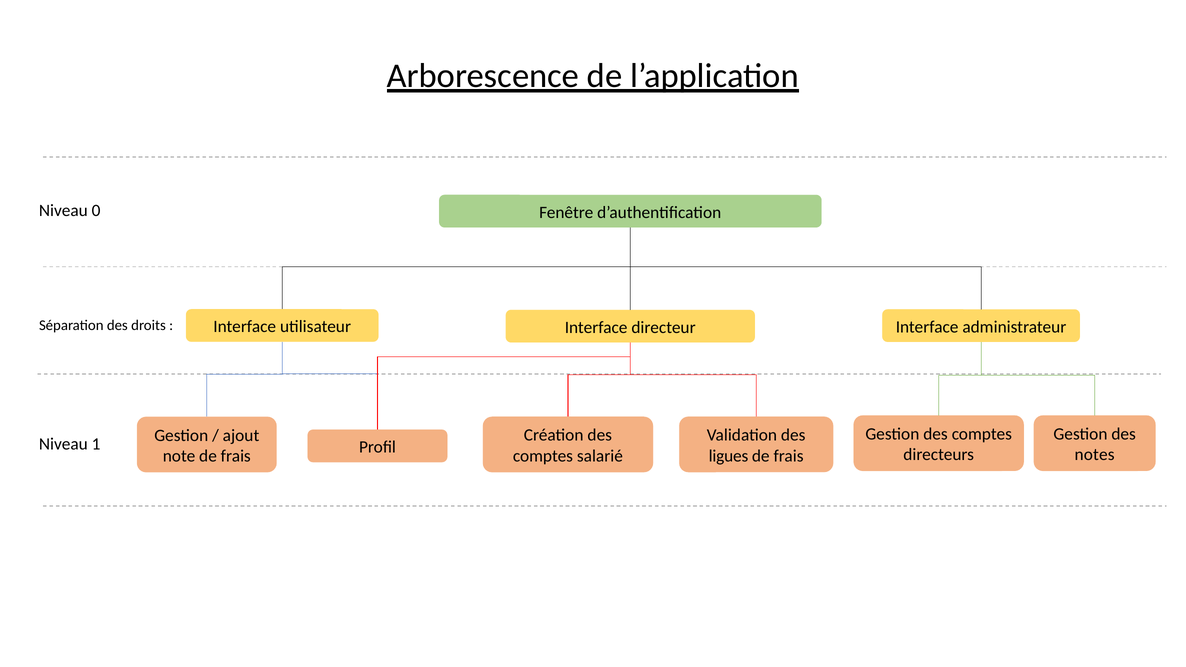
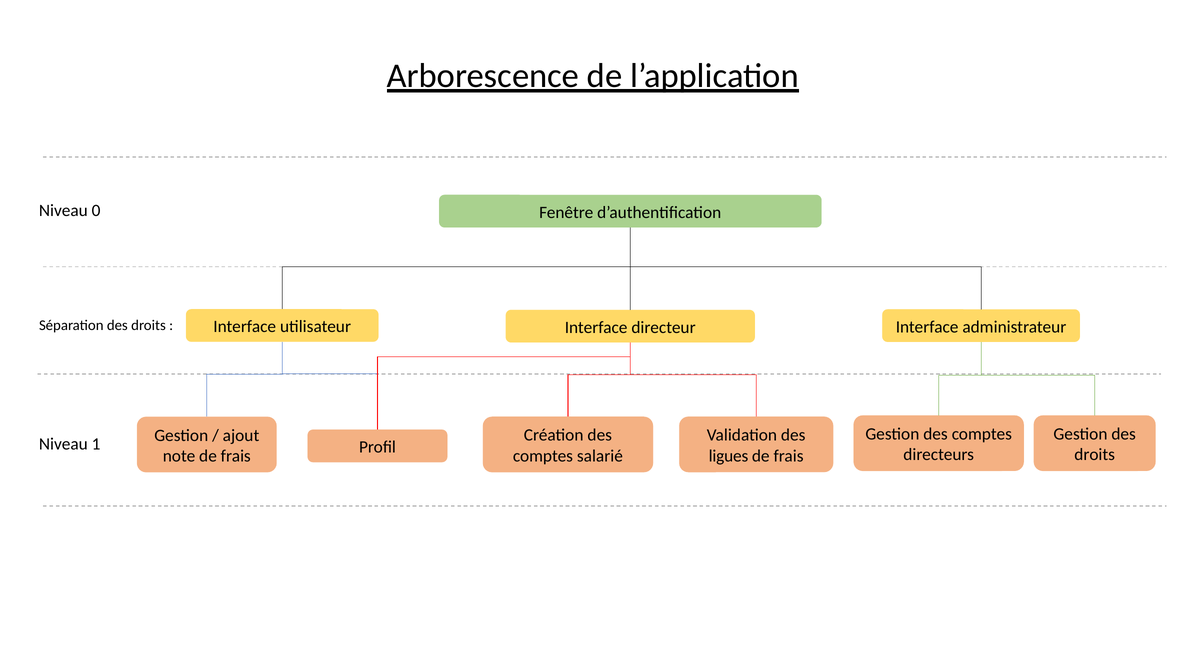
notes at (1095, 455): notes -> droits
